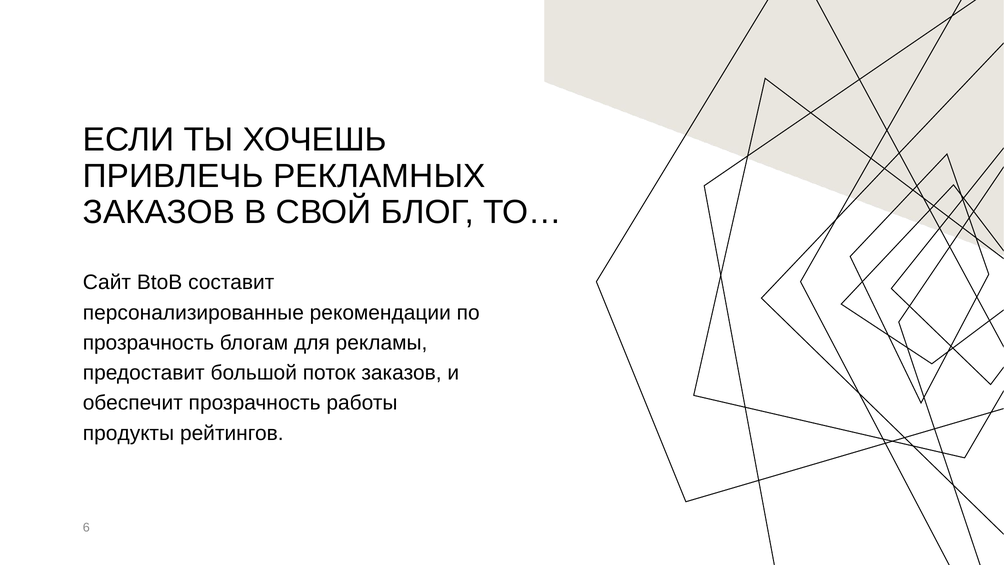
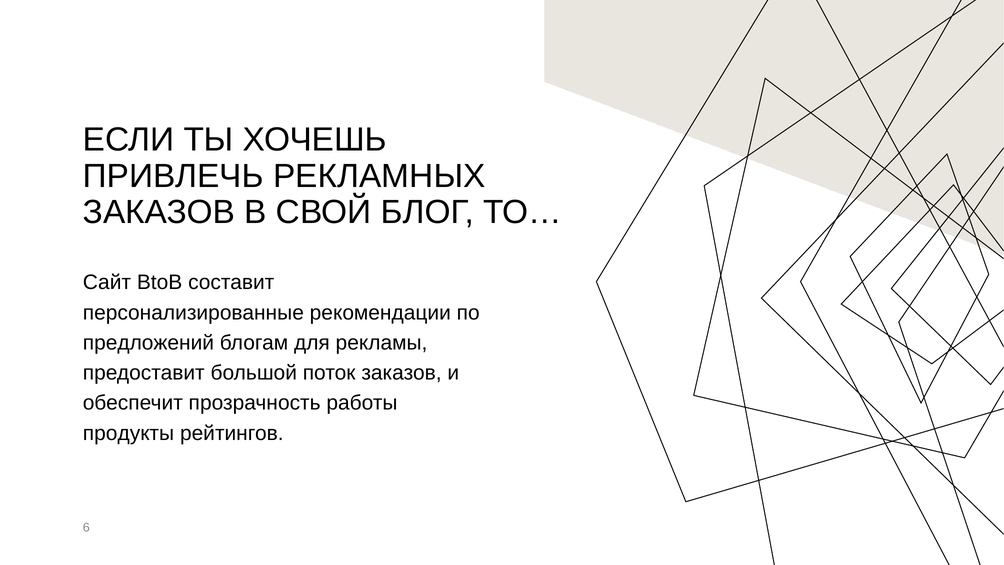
прозрачность at (148, 343): прозрачность -> предложений
